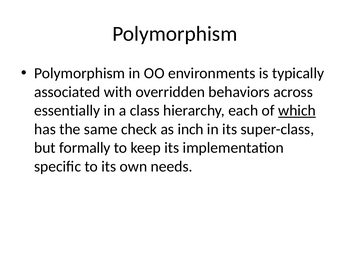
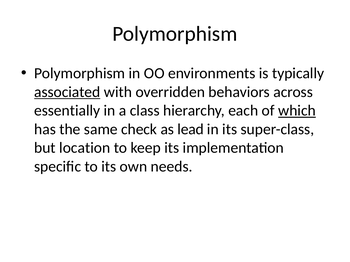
associated underline: none -> present
inch: inch -> lead
formally: formally -> location
